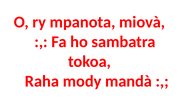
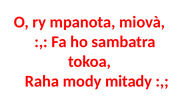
mandà: mandà -> mitady
